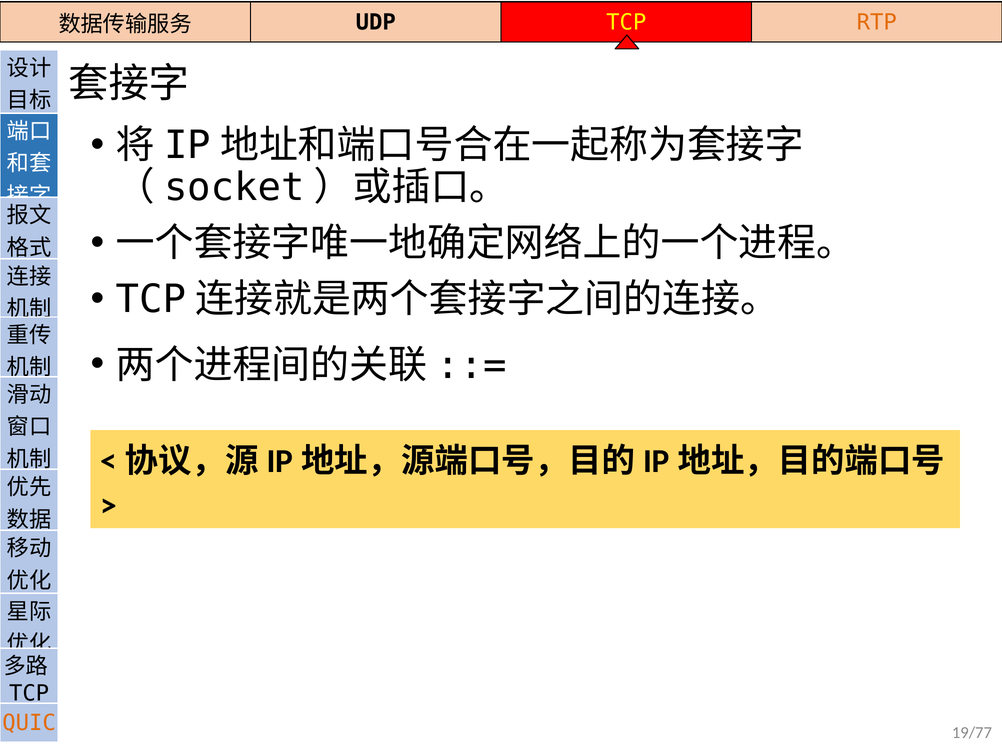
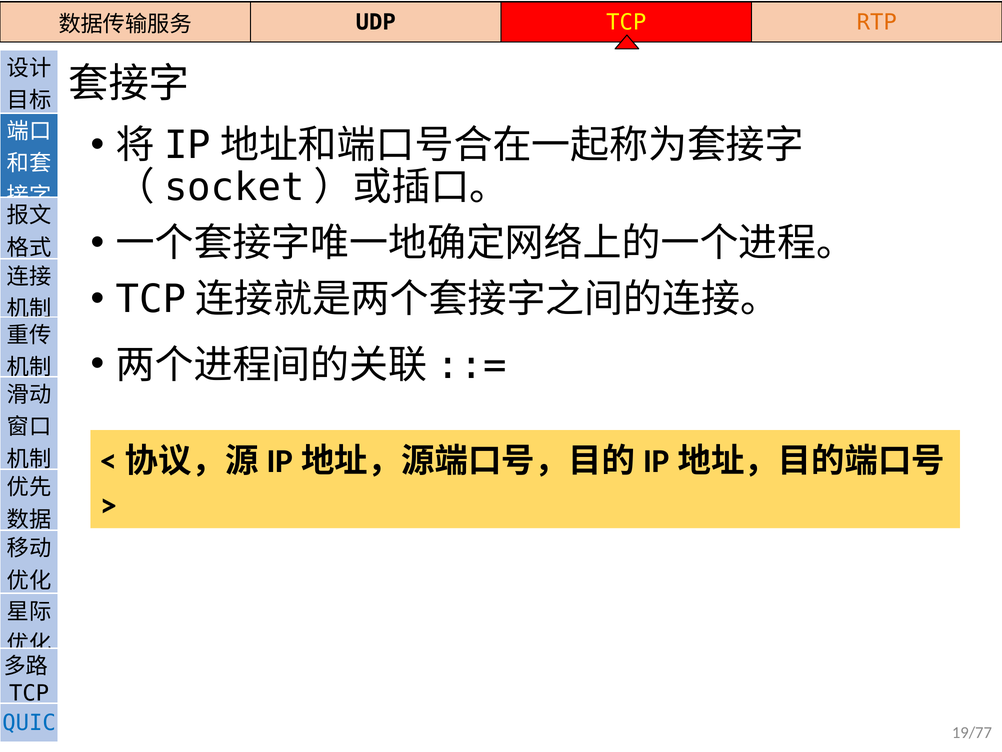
QUIC colour: orange -> blue
